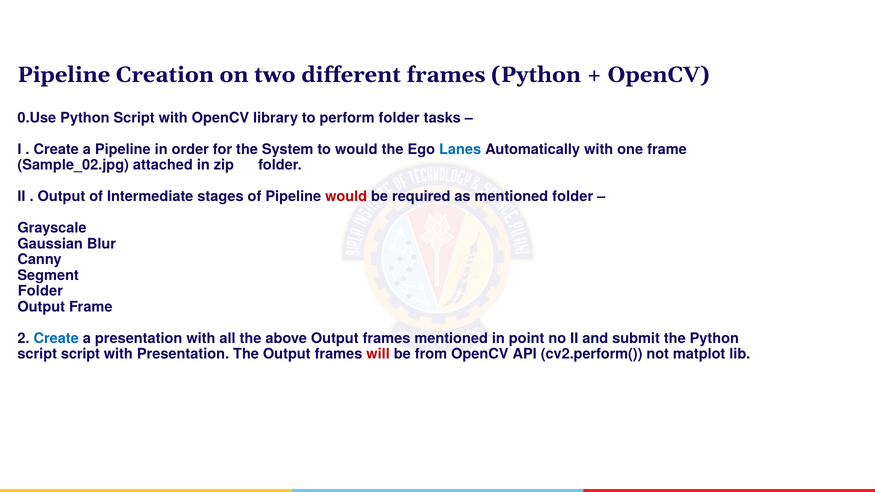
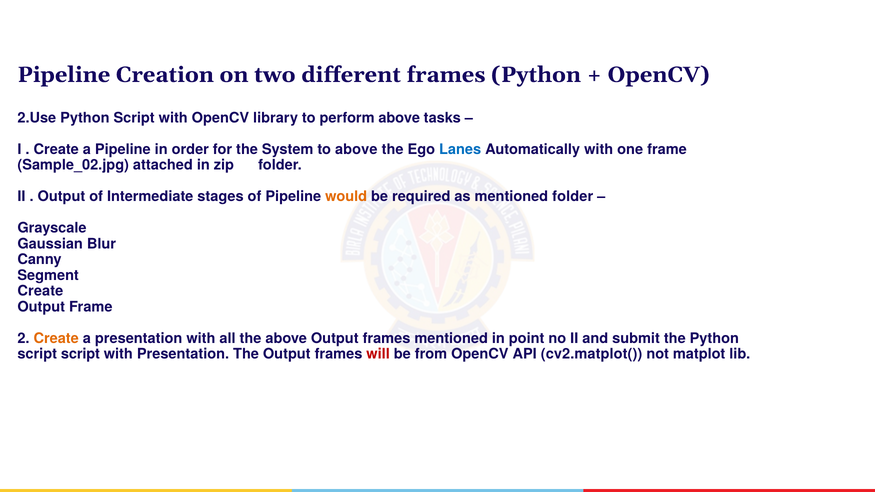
0.Use: 0.Use -> 2.Use
perform folder: folder -> above
to would: would -> above
would at (346, 197) colour: red -> orange
Folder at (40, 291): Folder -> Create
Create at (56, 338) colour: blue -> orange
cv2.perform(: cv2.perform( -> cv2.matplot(
